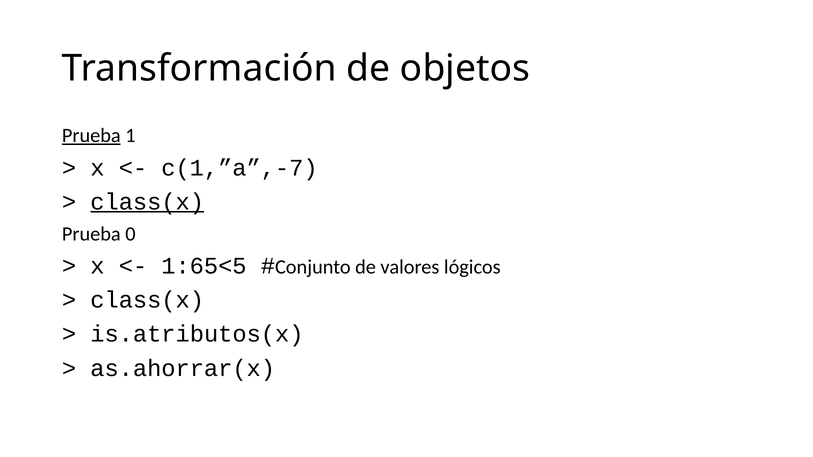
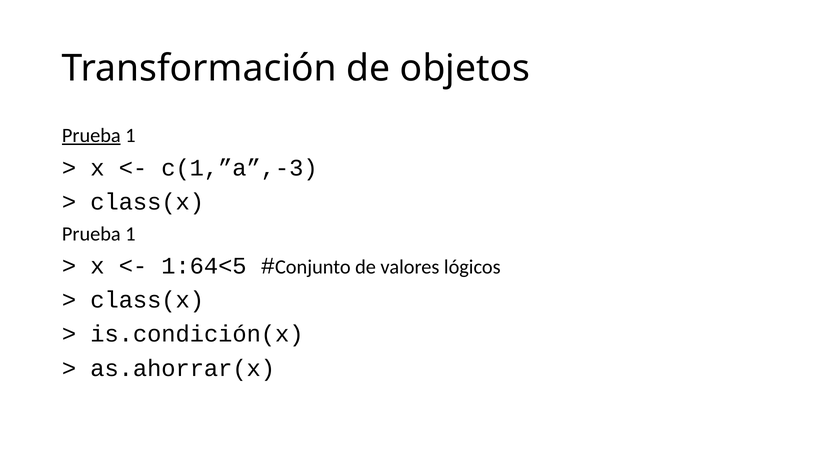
c(1,”a”,-7: c(1,”a”,-7 -> c(1,”a”,-3
class(x at (147, 202) underline: present -> none
0 at (130, 234): 0 -> 1
1:65<5: 1:65<5 -> 1:64<5
is.atributos(x: is.atributos(x -> is.condición(x
